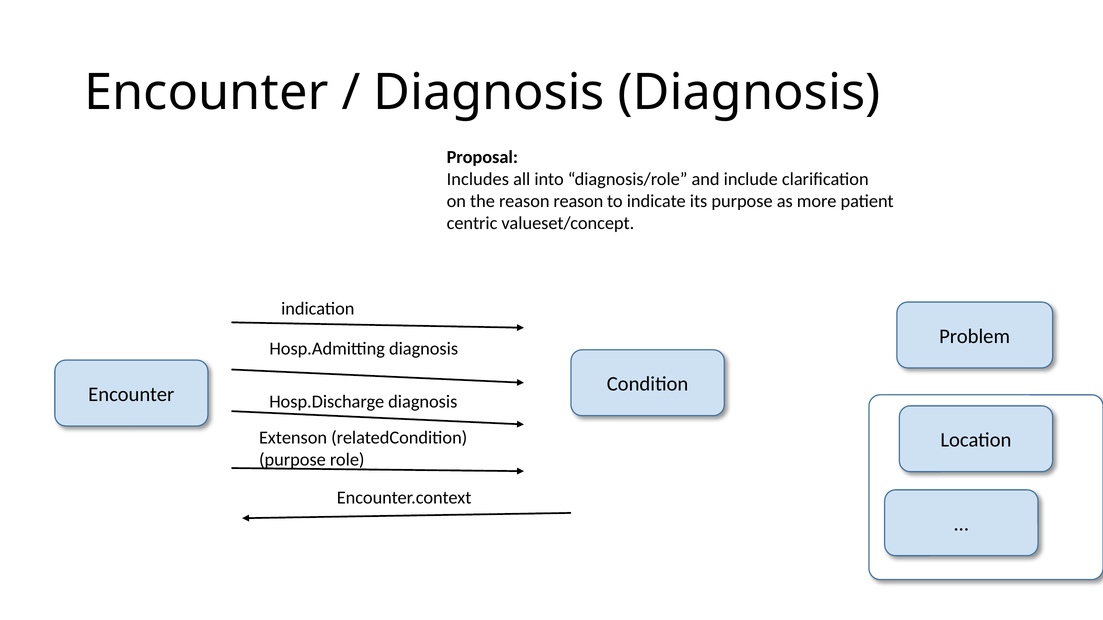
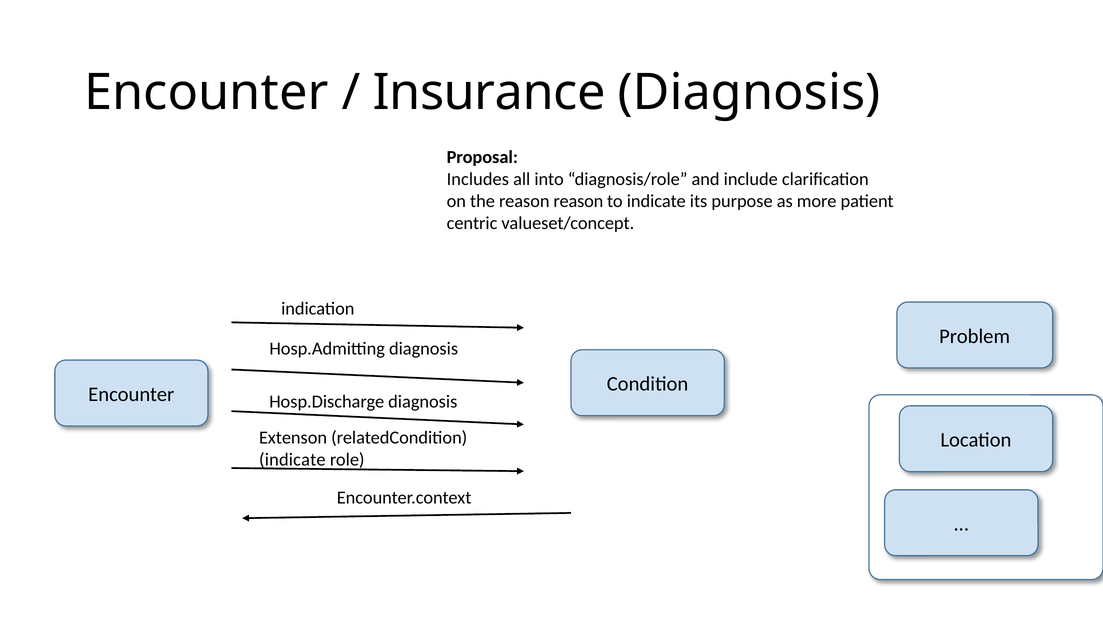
Diagnosis at (489, 93): Diagnosis -> Insurance
purpose at (292, 460): purpose -> indicate
